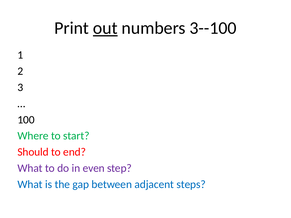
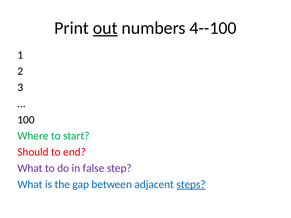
3--100: 3--100 -> 4--100
even: even -> false
steps underline: none -> present
